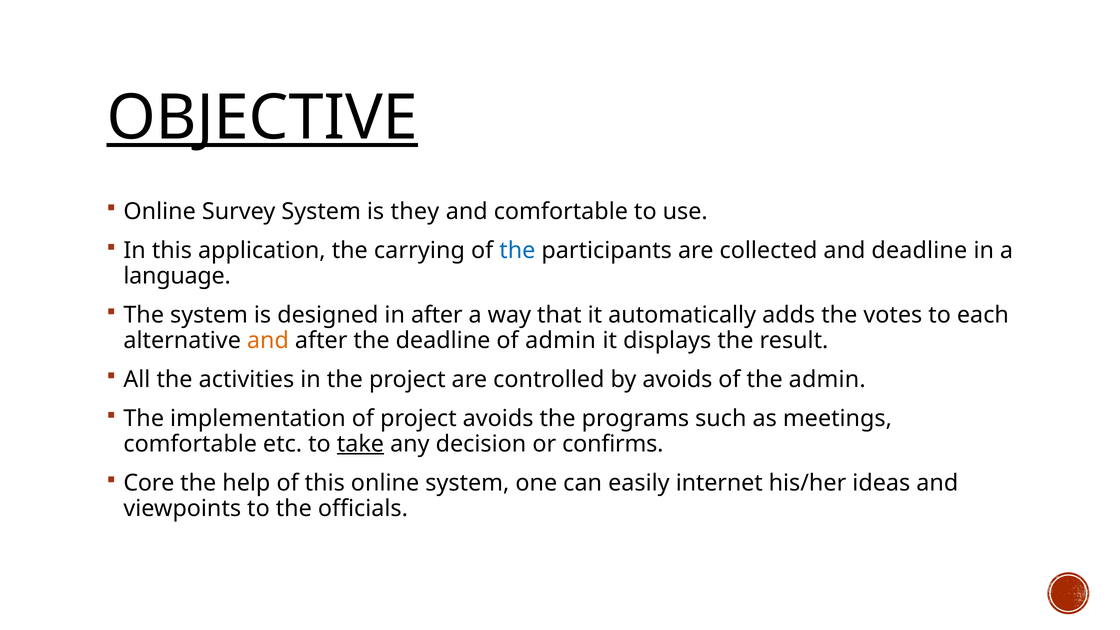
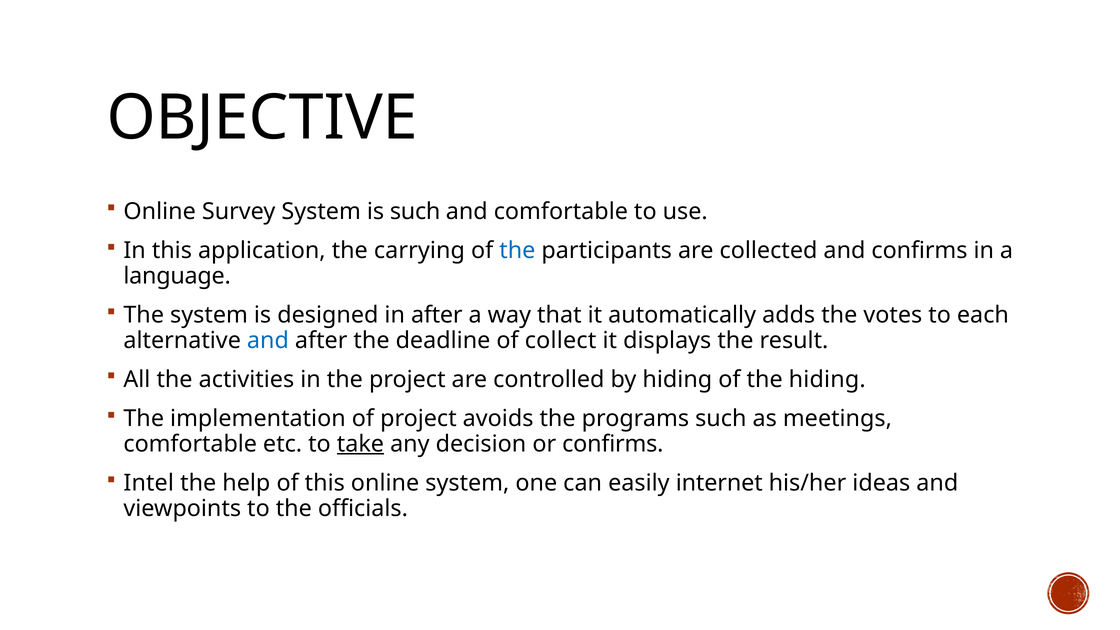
OBJECTIVE underline: present -> none
is they: they -> such
and deadline: deadline -> confirms
and at (268, 340) colour: orange -> blue
of admin: admin -> collect
by avoids: avoids -> hiding
the admin: admin -> hiding
Core: Core -> Intel
